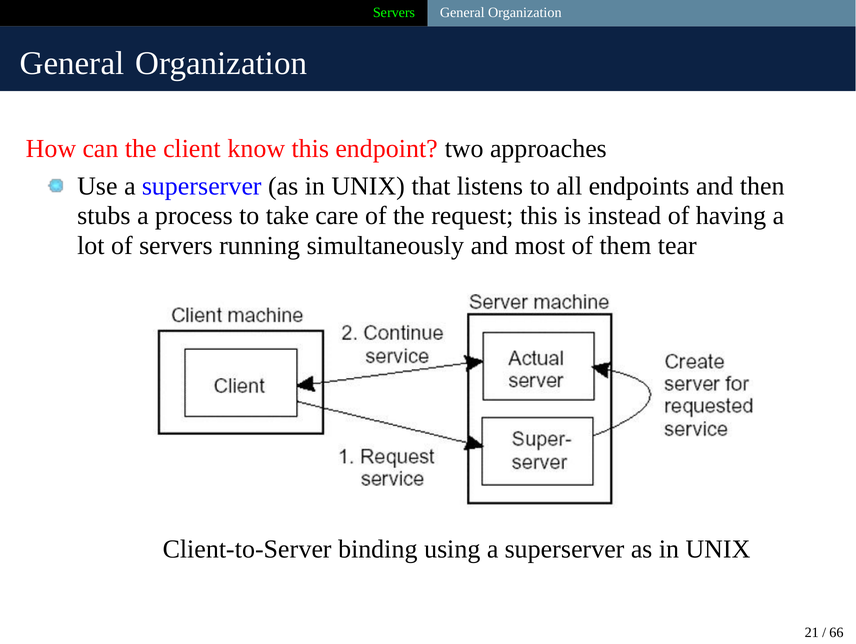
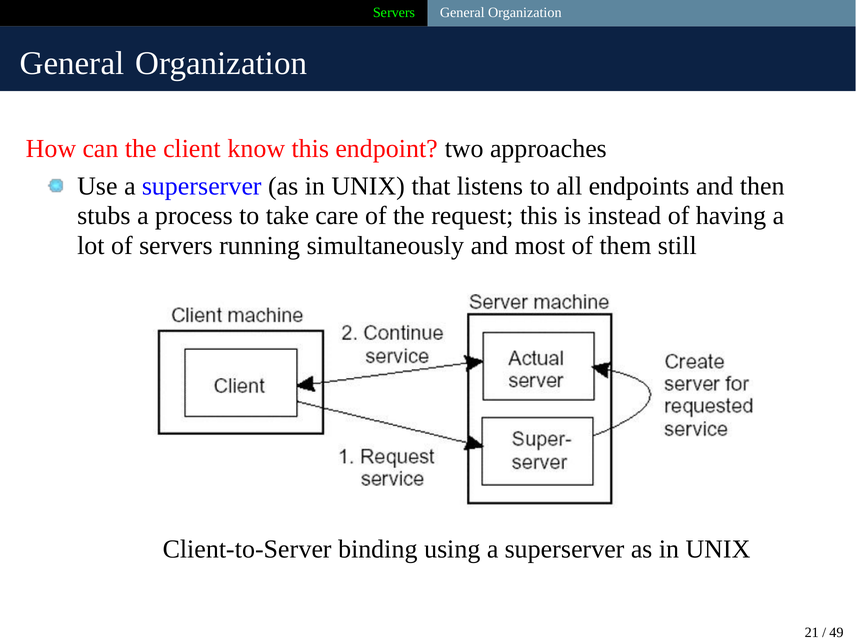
tear: tear -> still
66: 66 -> 49
